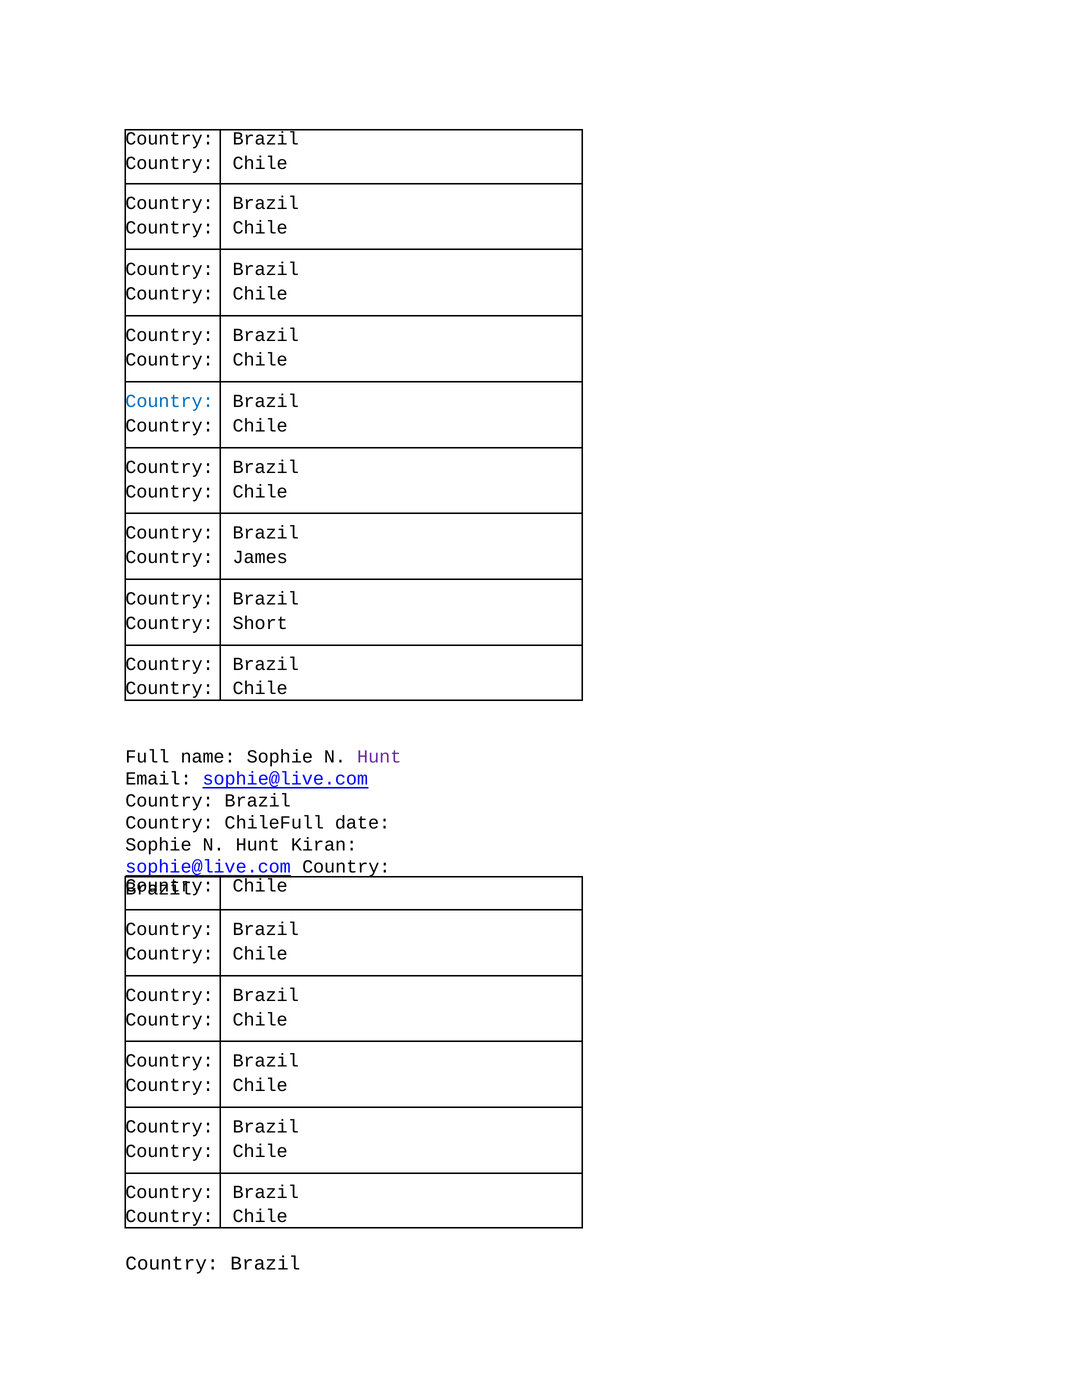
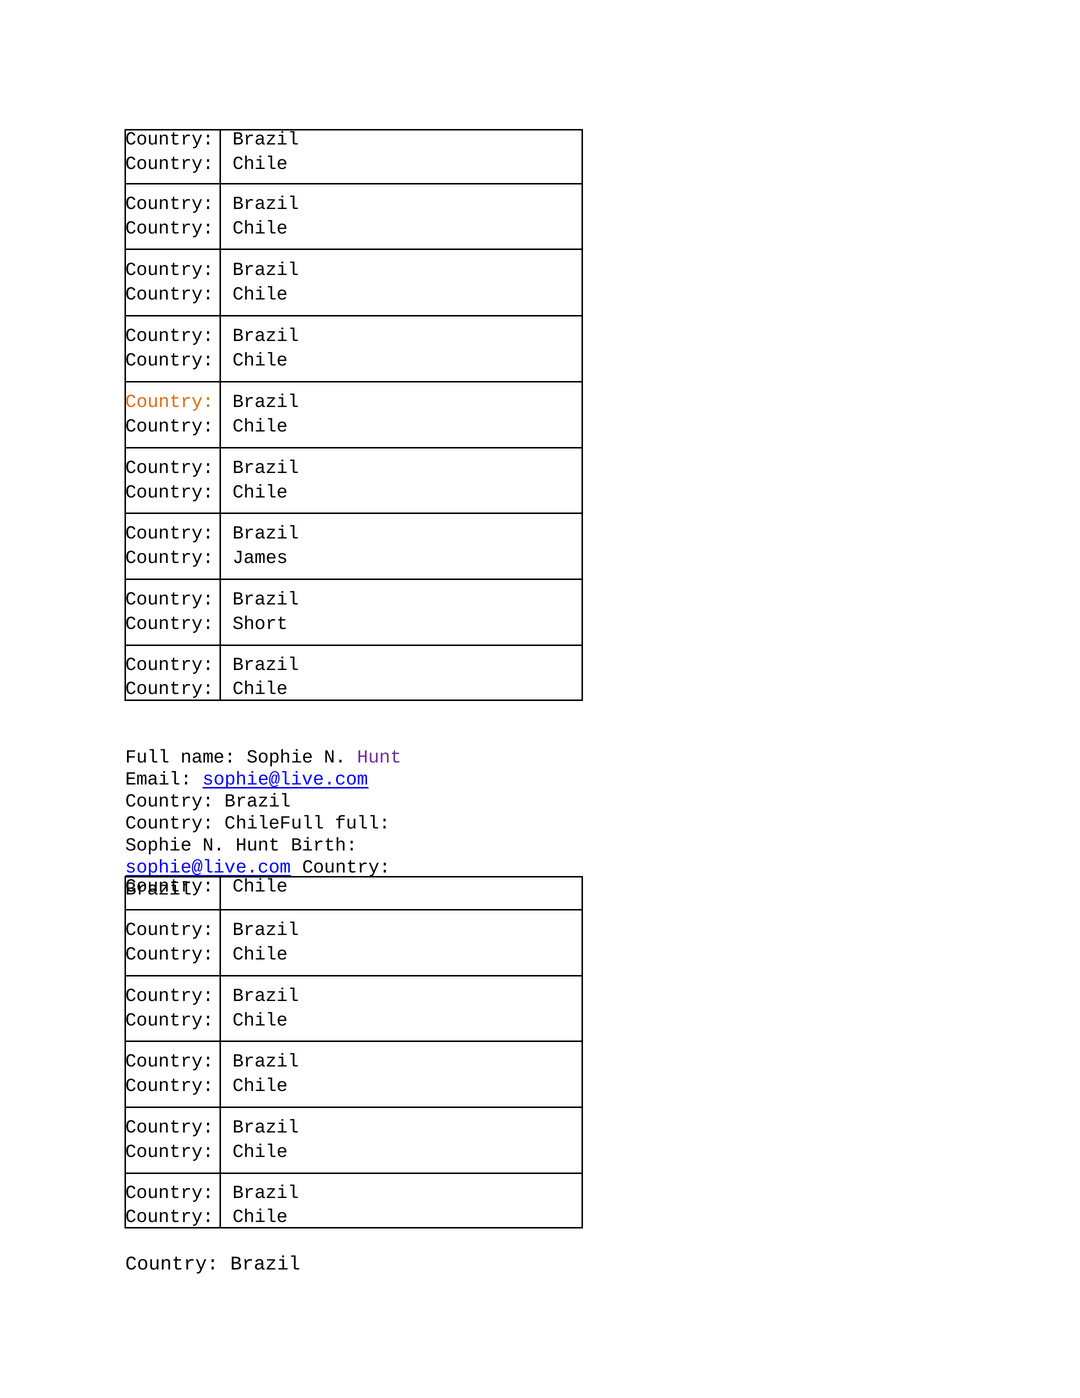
Country at (170, 401) colour: blue -> orange
ChileFull date: date -> full
Kiran: Kiran -> Birth
